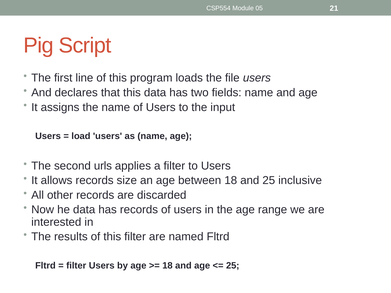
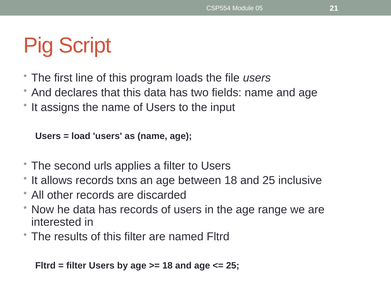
size: size -> txns
